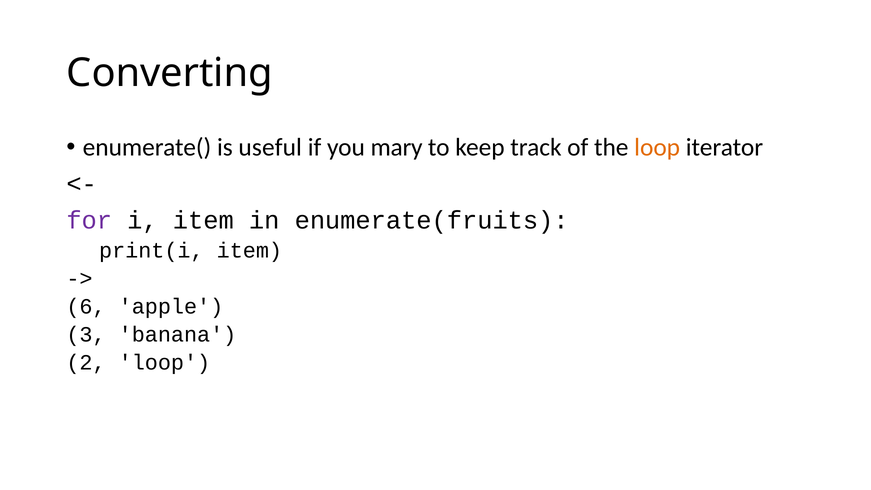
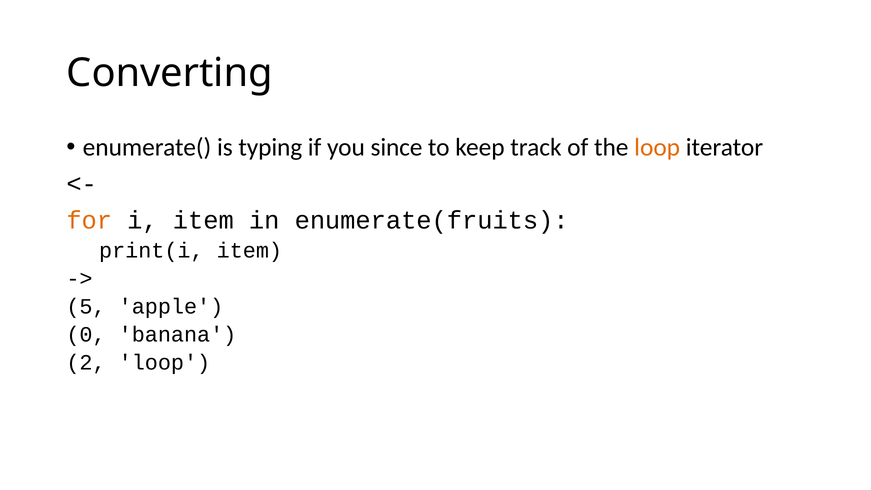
useful: useful -> typing
mary: mary -> since
for colour: purple -> orange
6: 6 -> 5
3: 3 -> 0
